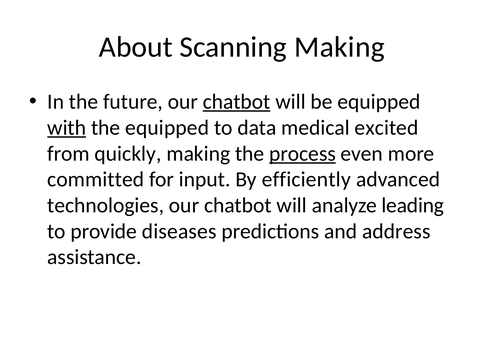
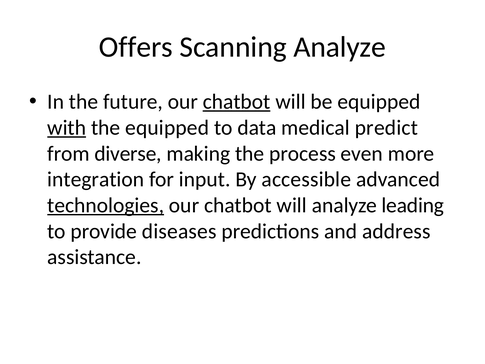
About: About -> Offers
Scanning Making: Making -> Analyze
excited: excited -> predict
quickly: quickly -> diverse
process underline: present -> none
committed: committed -> integration
efficiently: efficiently -> accessible
technologies underline: none -> present
